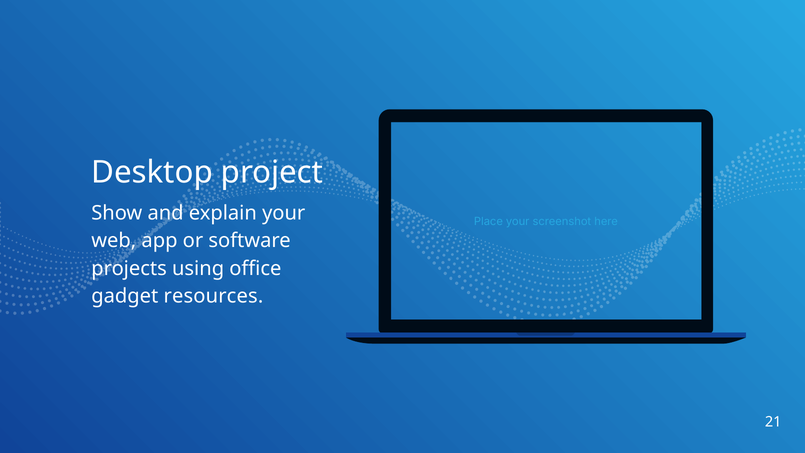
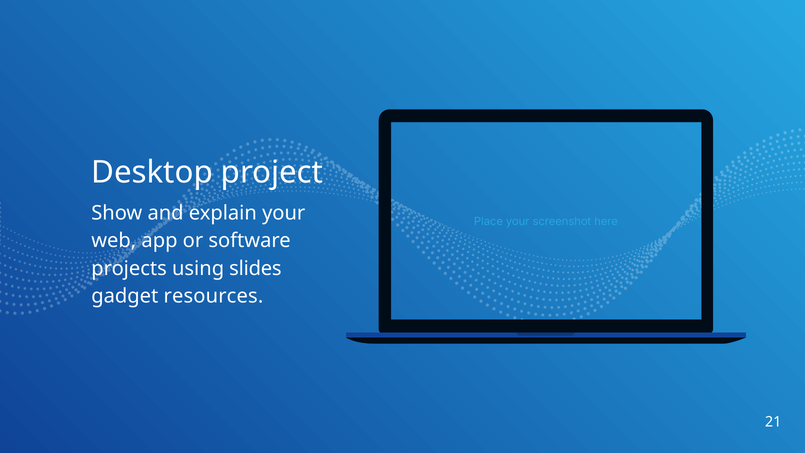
office: office -> slides
